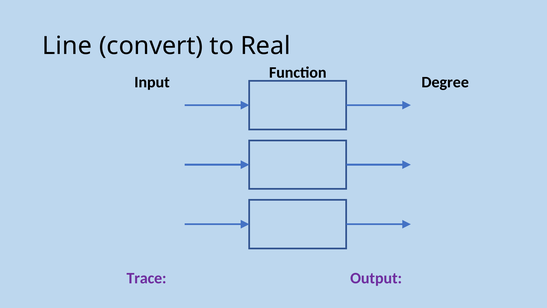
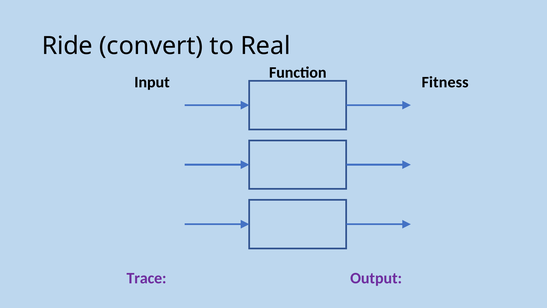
Line: Line -> Ride
Degree: Degree -> Fitness
